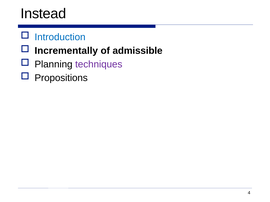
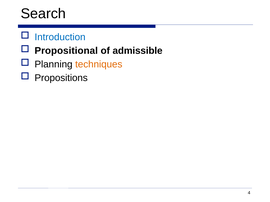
Instead: Instead -> Search
Incrementally: Incrementally -> Propositional
techniques colour: purple -> orange
